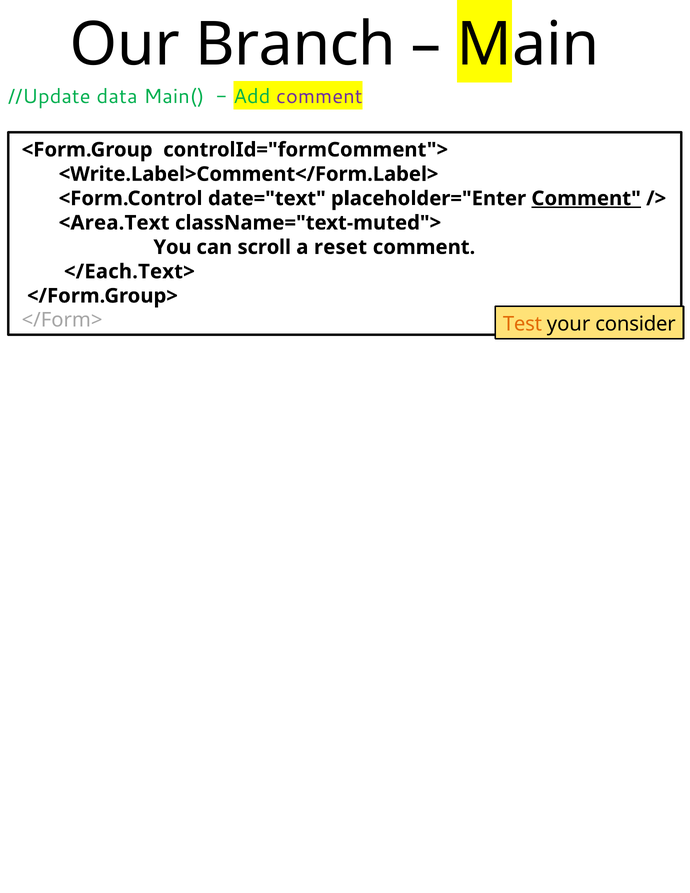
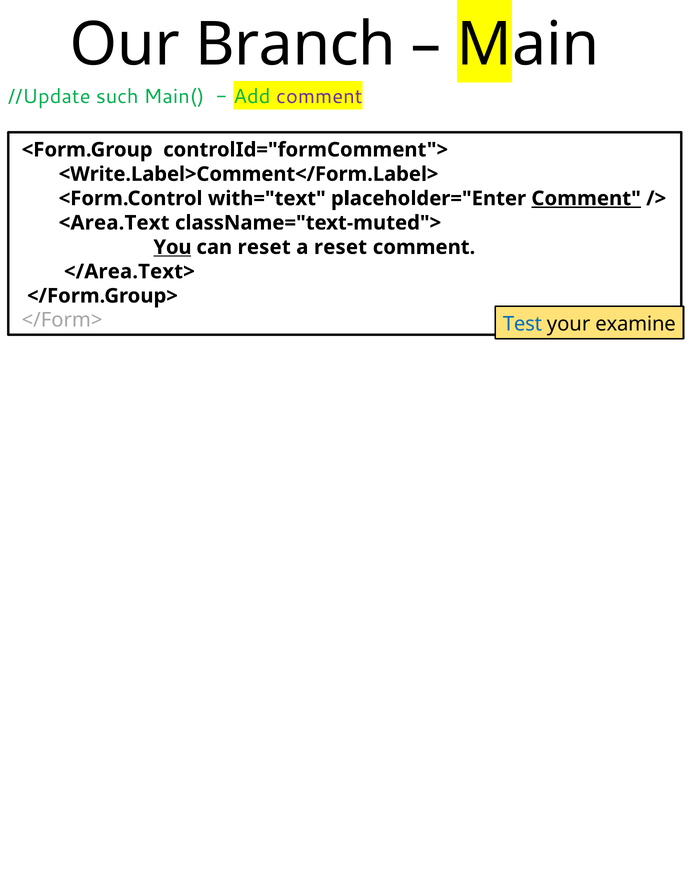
data: data -> such
date="text: date="text -> with="text
You underline: none -> present
can scroll: scroll -> reset
</Each.Text>: </Each.Text> -> </Area.Text>
Test colour: orange -> blue
consider: consider -> examine
